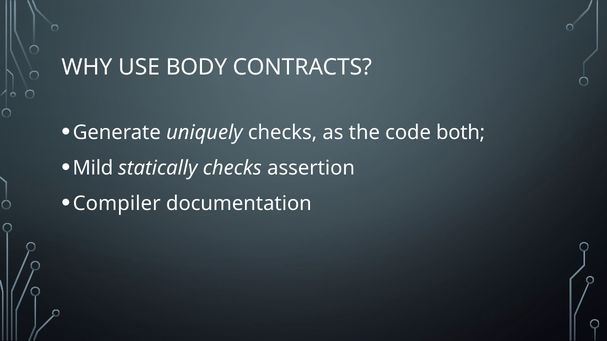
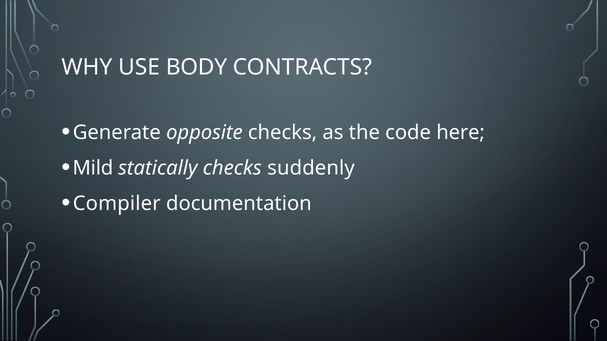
uniquely: uniquely -> opposite
both: both -> here
assertion: assertion -> suddenly
